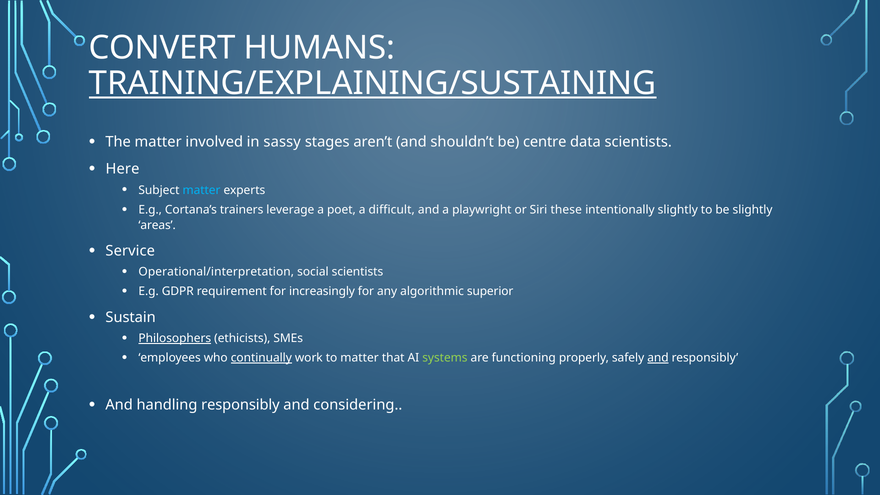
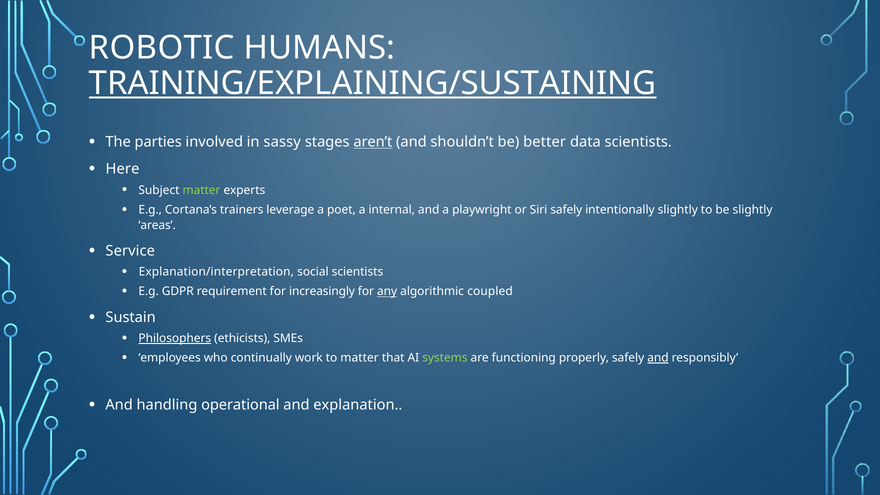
CONVERT: CONVERT -> ROBOTIC
The matter: matter -> parties
aren’t underline: none -> present
centre: centre -> better
matter at (202, 190) colour: light blue -> light green
difficult: difficult -> internal
Siri these: these -> safely
Operational/interpretation: Operational/interpretation -> Explanation/interpretation
any underline: none -> present
superior: superior -> coupled
continually underline: present -> none
handling responsibly: responsibly -> operational
considering: considering -> explanation
